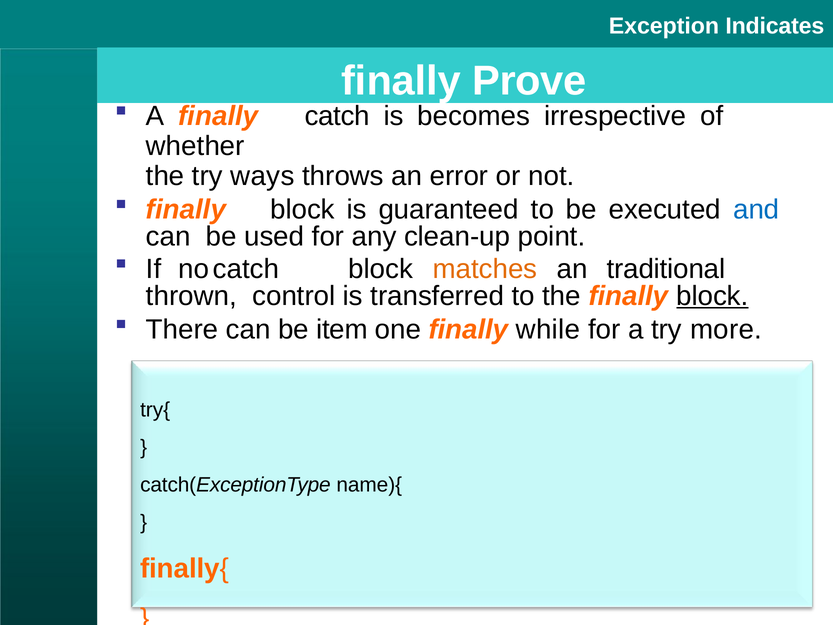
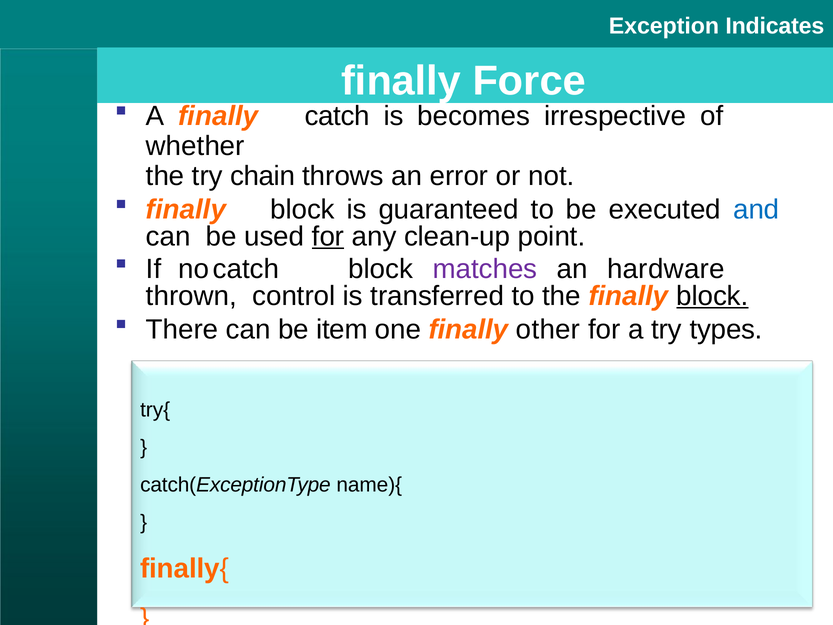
Prove: Prove -> Force
ways: ways -> chain
for at (328, 236) underline: none -> present
matches colour: orange -> purple
traditional: traditional -> hardware
while: while -> other
more: more -> types
